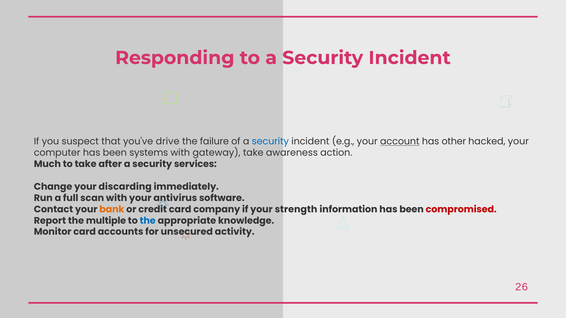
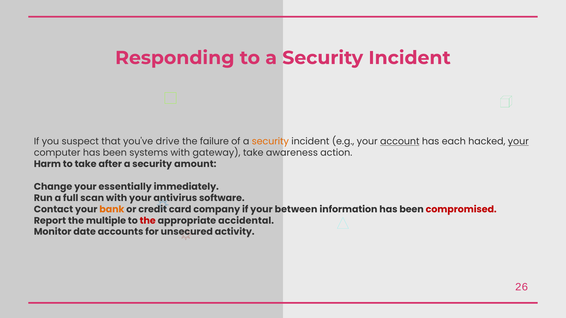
security at (270, 142) colour: blue -> orange
other: other -> each
your at (518, 142) underline: none -> present
Much: Much -> Harm
services: services -> amount
discarding: discarding -> essentially
strength: strength -> between
the at (148, 221) colour: blue -> red
knowledge: knowledge -> accidental
Monitor card: card -> date
